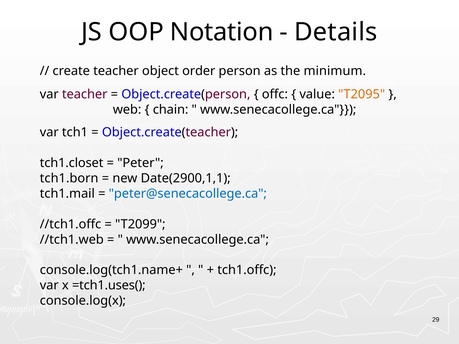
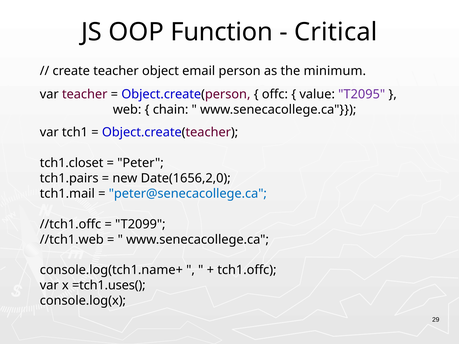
Notation: Notation -> Function
Details: Details -> Critical
order: order -> email
T2095 colour: orange -> purple
tch1.born: tch1.born -> tch1.pairs
Date(2900,1,1: Date(2900,1,1 -> Date(1656,2,0
